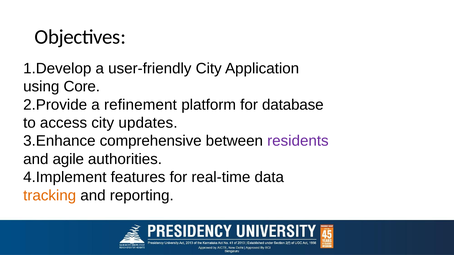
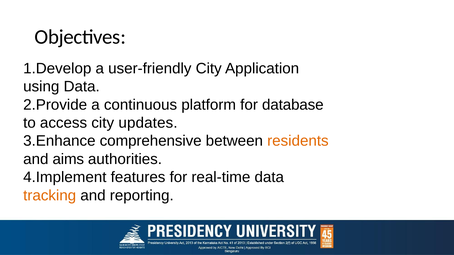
using Core: Core -> Data
refinement: refinement -> continuous
residents colour: purple -> orange
agile: agile -> aims
